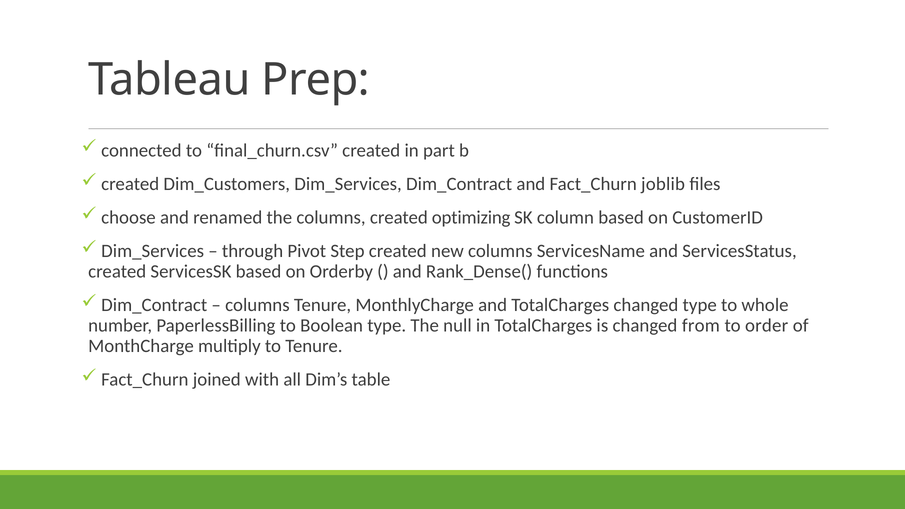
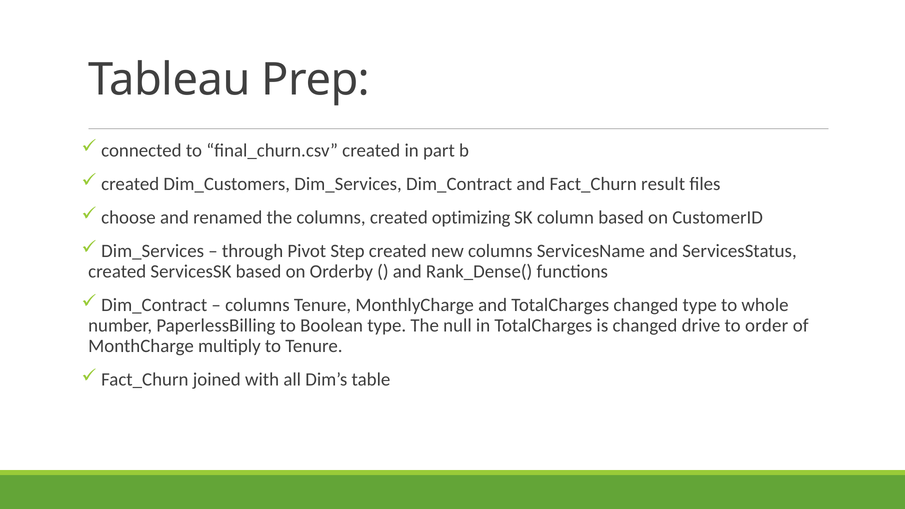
joblib: joblib -> result
from: from -> drive
